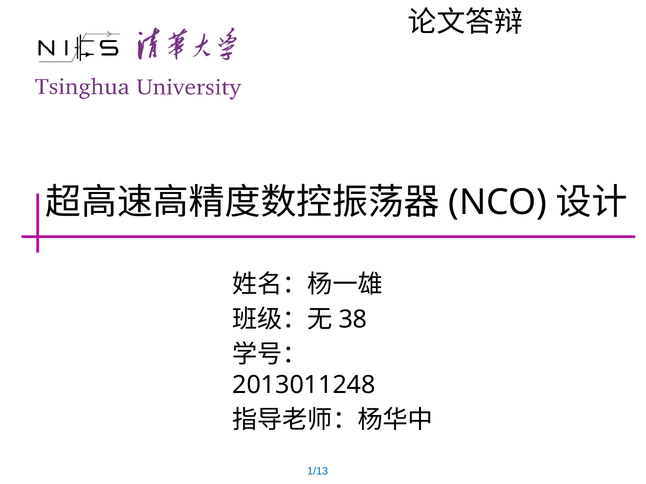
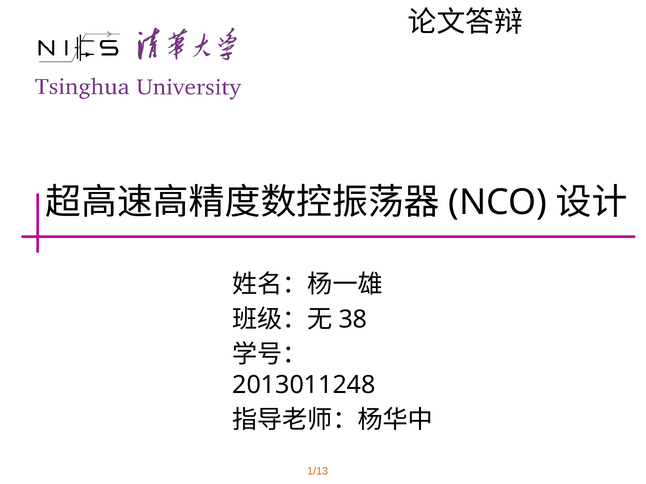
1/13 colour: blue -> orange
